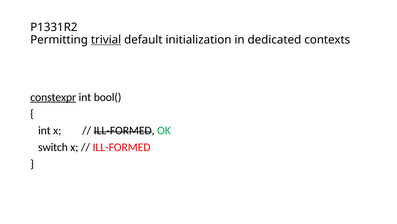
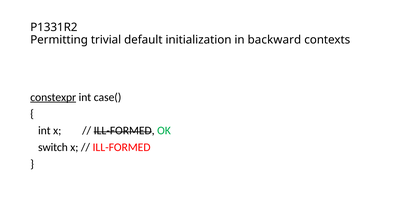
trivial underline: present -> none
dedicated: dedicated -> backward
bool(: bool( -> case(
